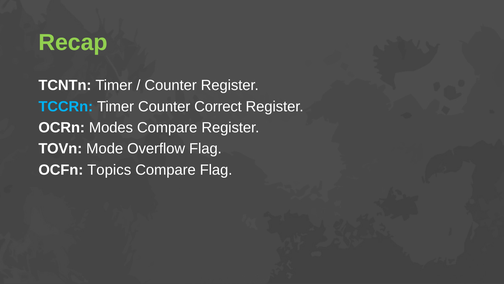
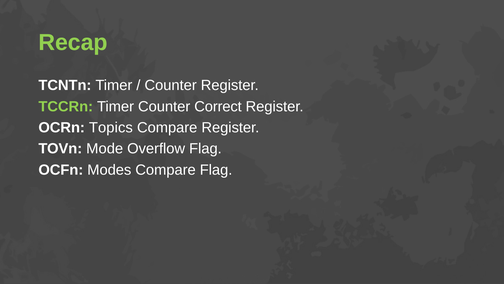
TCCRn colour: light blue -> light green
Modes: Modes -> Topics
Topics: Topics -> Modes
